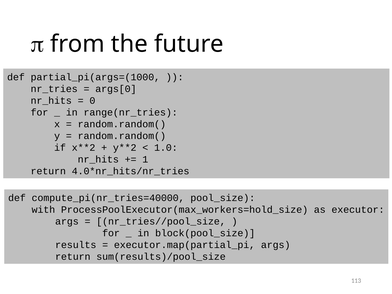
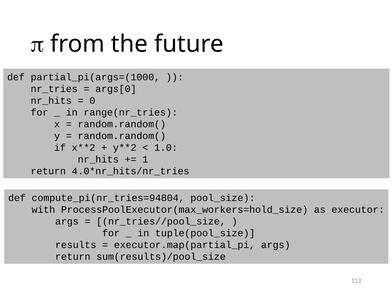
compute_pi(nr_tries=40000: compute_pi(nr_tries=40000 -> compute_pi(nr_tries=94804
block(pool_size: block(pool_size -> tuple(pool_size
